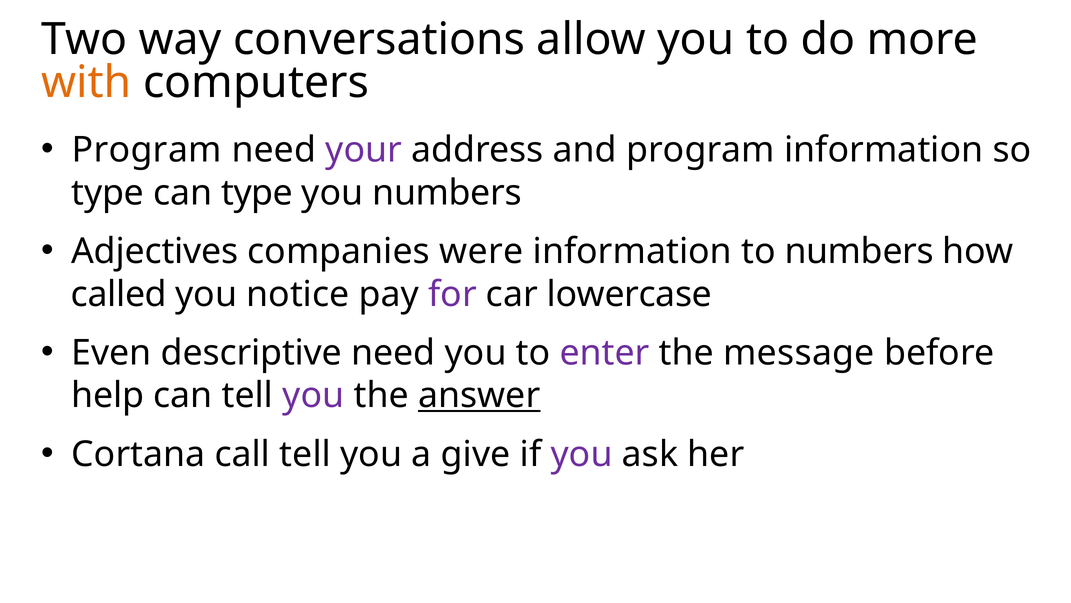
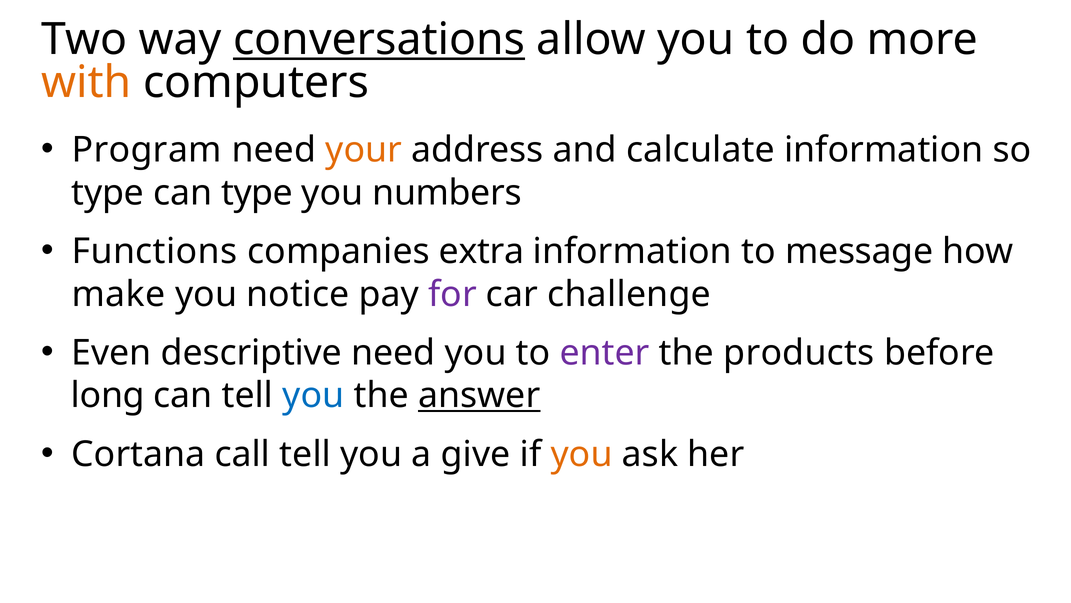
conversations underline: none -> present
your colour: purple -> orange
and program: program -> calculate
Adjectives: Adjectives -> Functions
were: were -> extra
to numbers: numbers -> message
called: called -> make
lowercase: lowercase -> challenge
message: message -> products
help: help -> long
you at (313, 395) colour: purple -> blue
you at (582, 454) colour: purple -> orange
